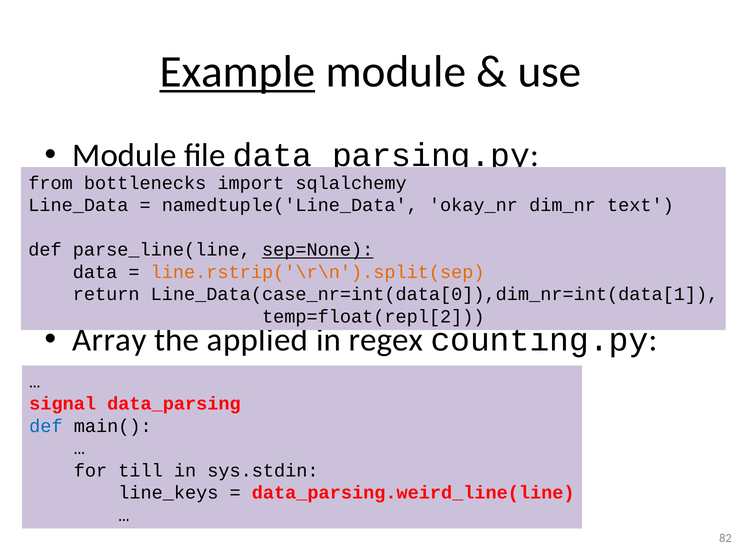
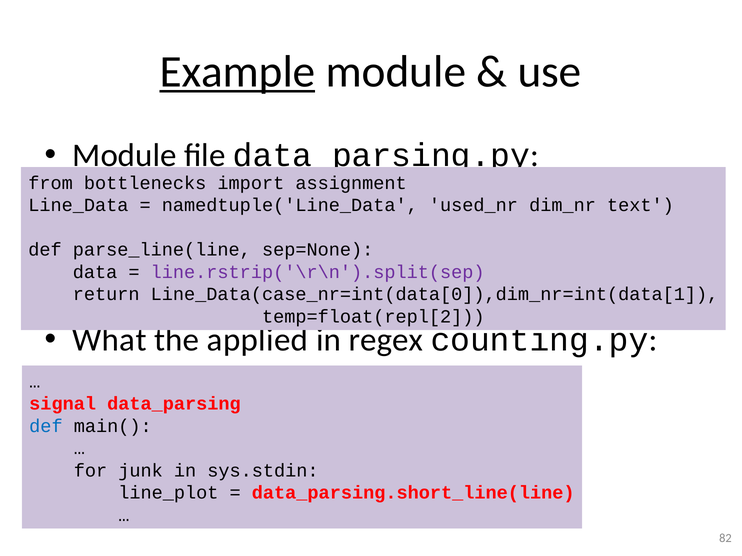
sqlalchemy: sqlalchemy -> assignment
okay_nr: okay_nr -> used_nr
sep=None underline: present -> none
line.rstrip('\r\n').split(sep colour: orange -> purple
Array: Array -> What
till: till -> junk
line_keys: line_keys -> line_plot
data_parsing.weird_line(line: data_parsing.weird_line(line -> data_parsing.short_line(line
